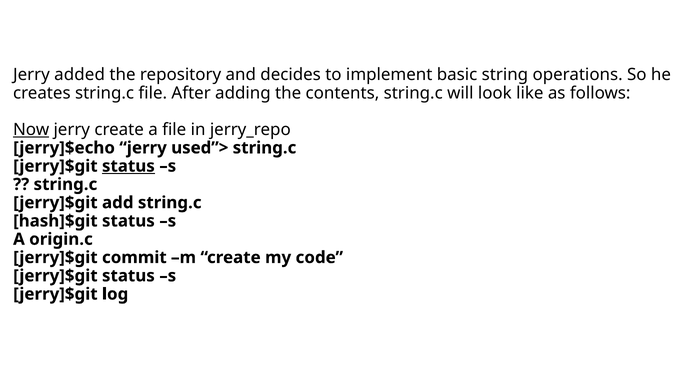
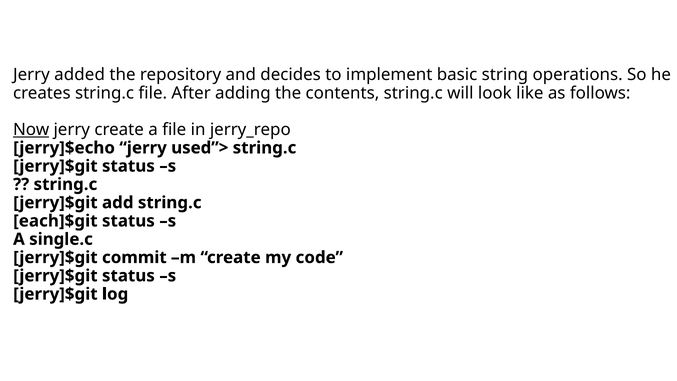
status at (128, 166) underline: present -> none
hash]$git: hash]$git -> each]$git
origin.c: origin.c -> single.c
